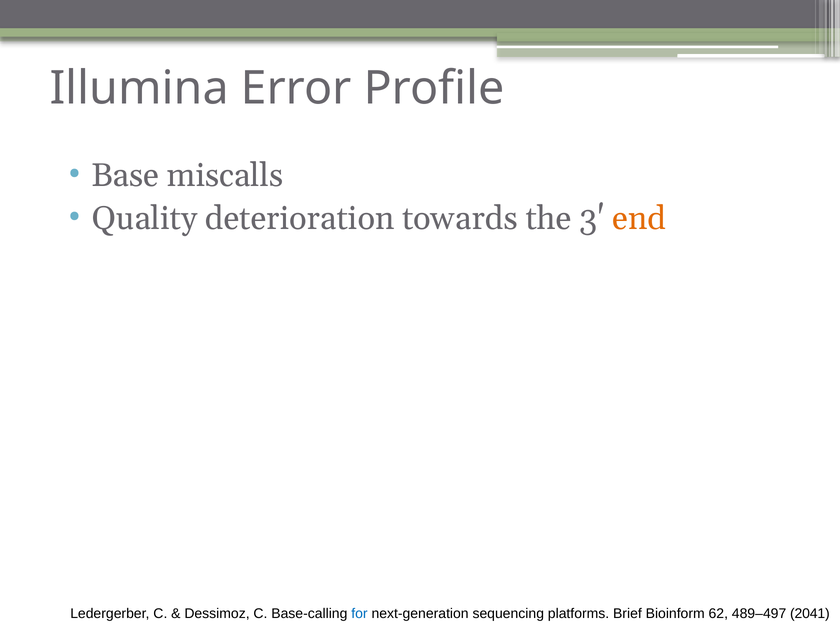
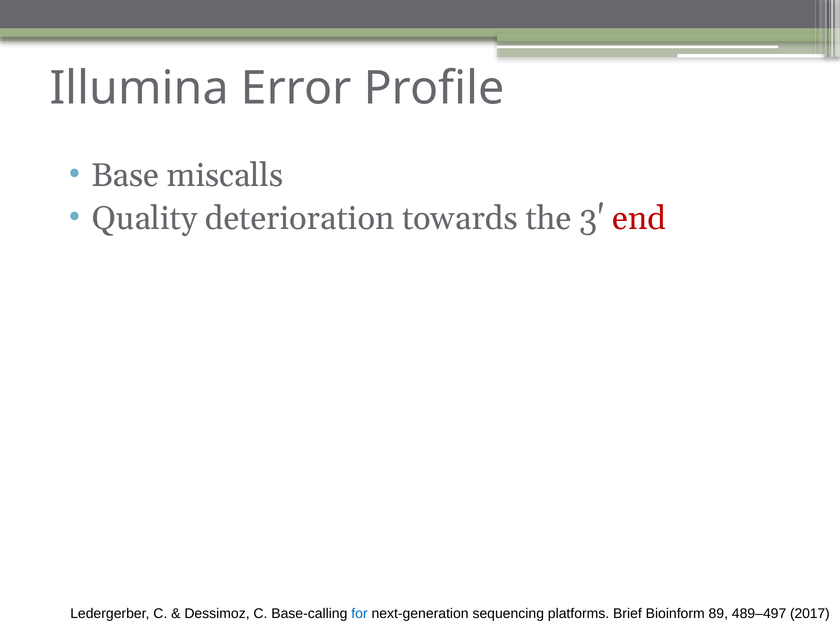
end colour: orange -> red
62: 62 -> 89
2041: 2041 -> 2017
